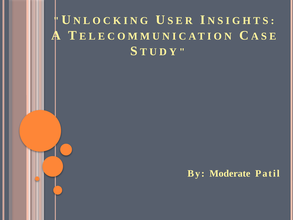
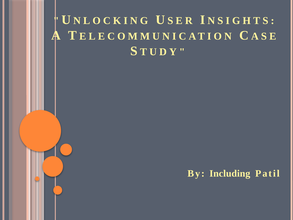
Moderate: Moderate -> Including
